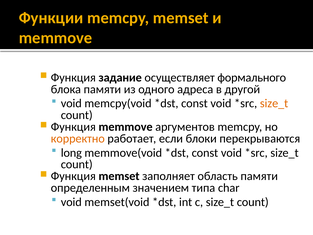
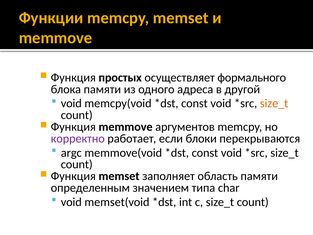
задание: задание -> простых
корректно colour: orange -> purple
long: long -> argc
